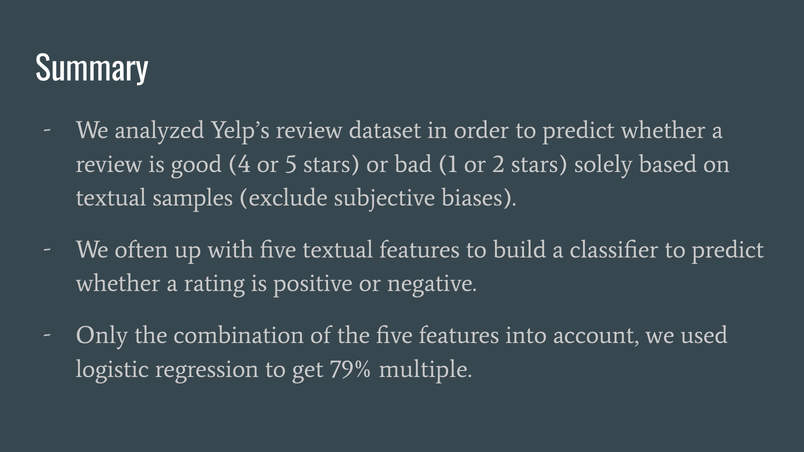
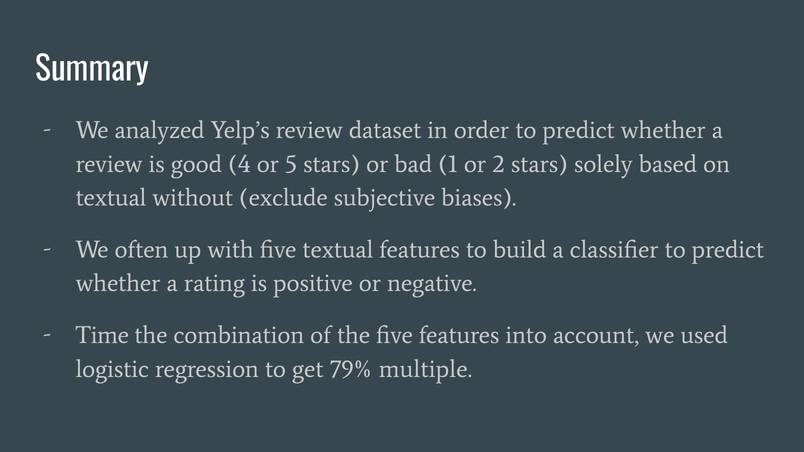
samples: samples -> without
Only: Only -> Time
